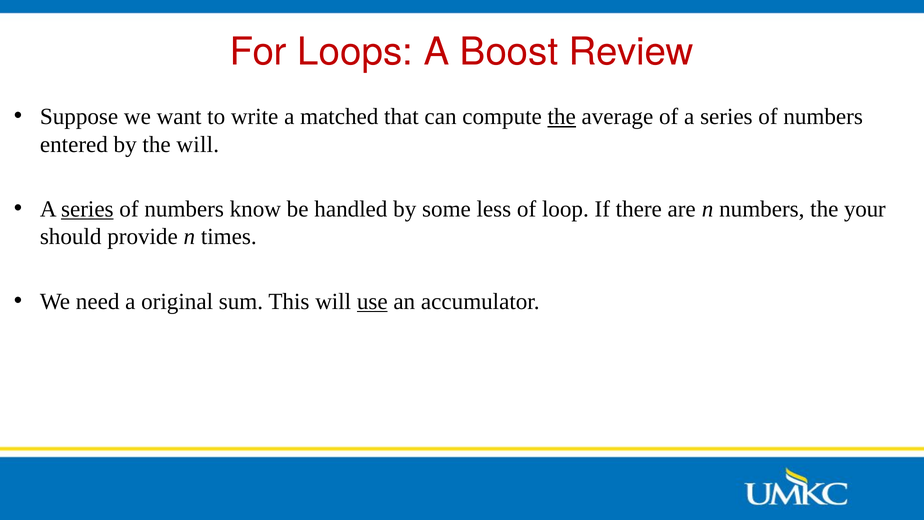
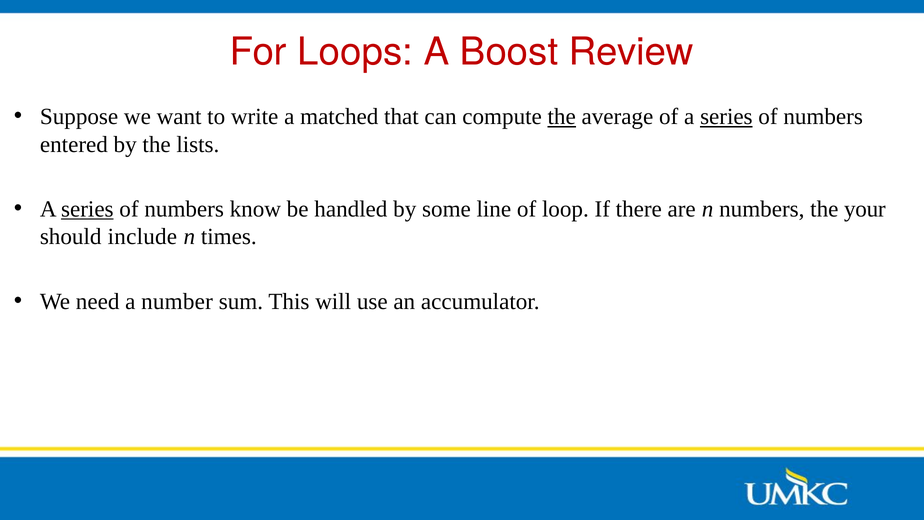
series at (726, 117) underline: none -> present
the will: will -> lists
less: less -> line
provide: provide -> include
original: original -> number
use underline: present -> none
